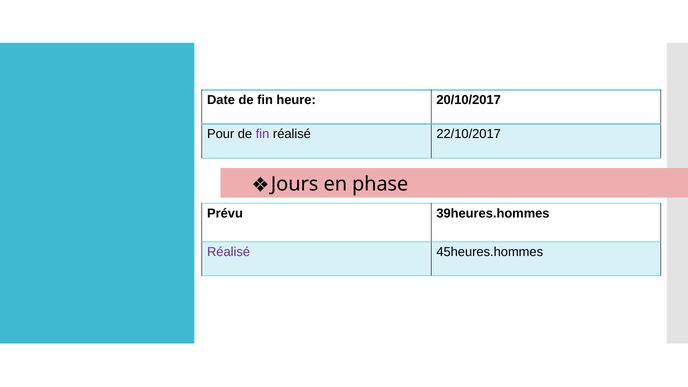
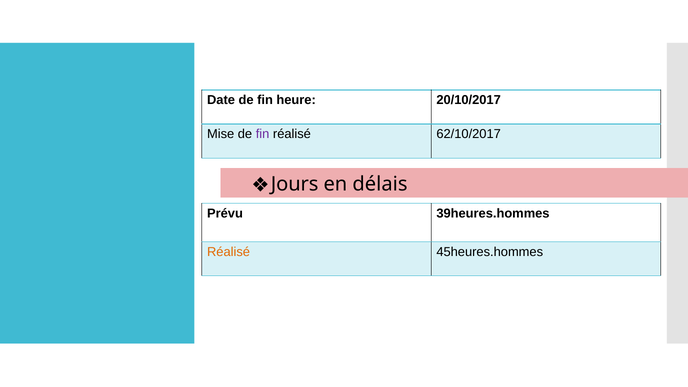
Pour: Pour -> Mise
22/10/2017: 22/10/2017 -> 62/10/2017
phase: phase -> délais
Réalisé at (229, 252) colour: purple -> orange
